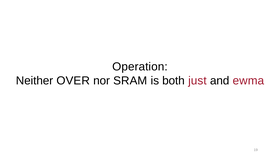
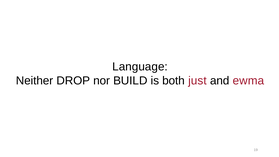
Operation: Operation -> Language
OVER: OVER -> DROP
SRAM: SRAM -> BUILD
